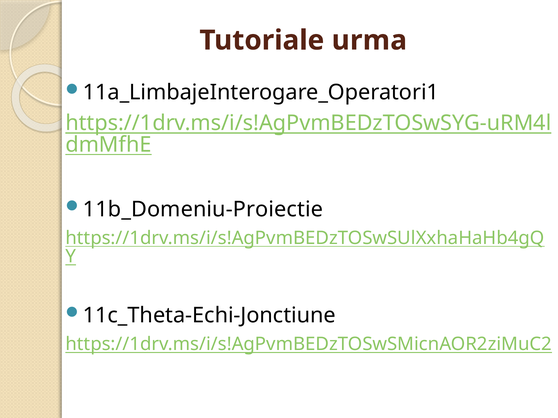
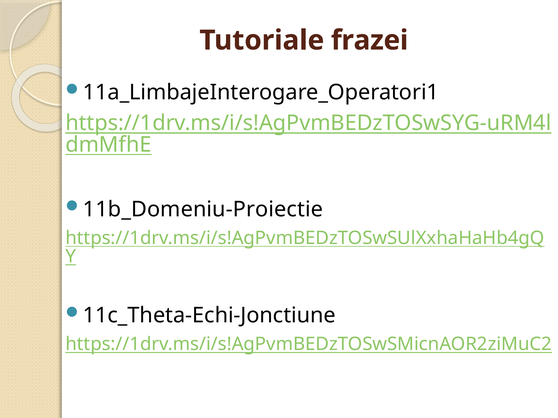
urma: urma -> frazei
